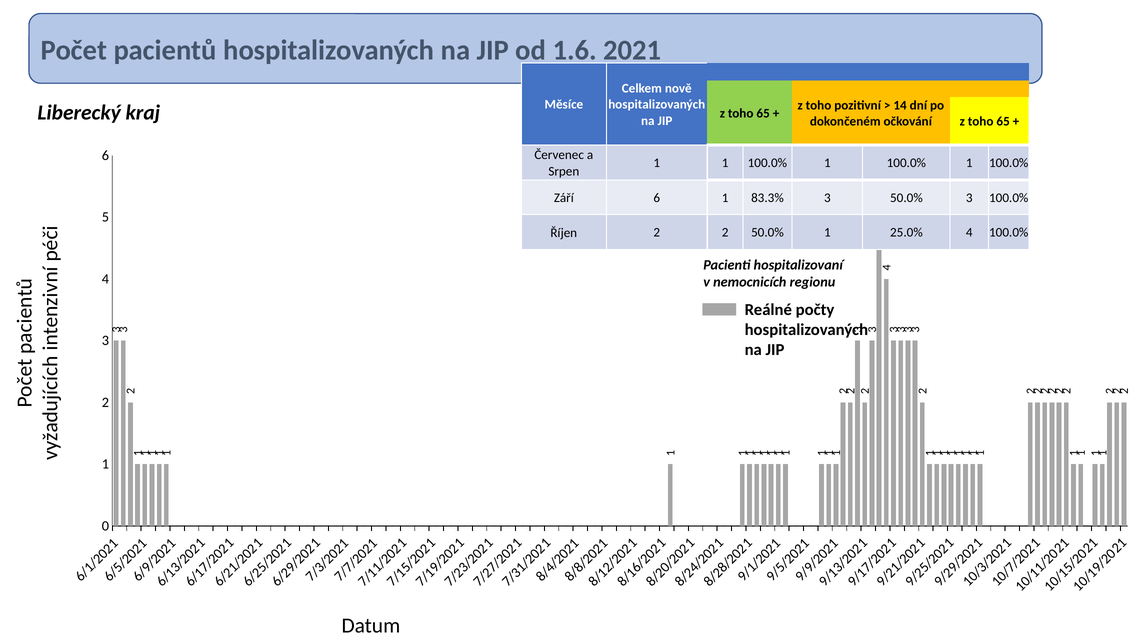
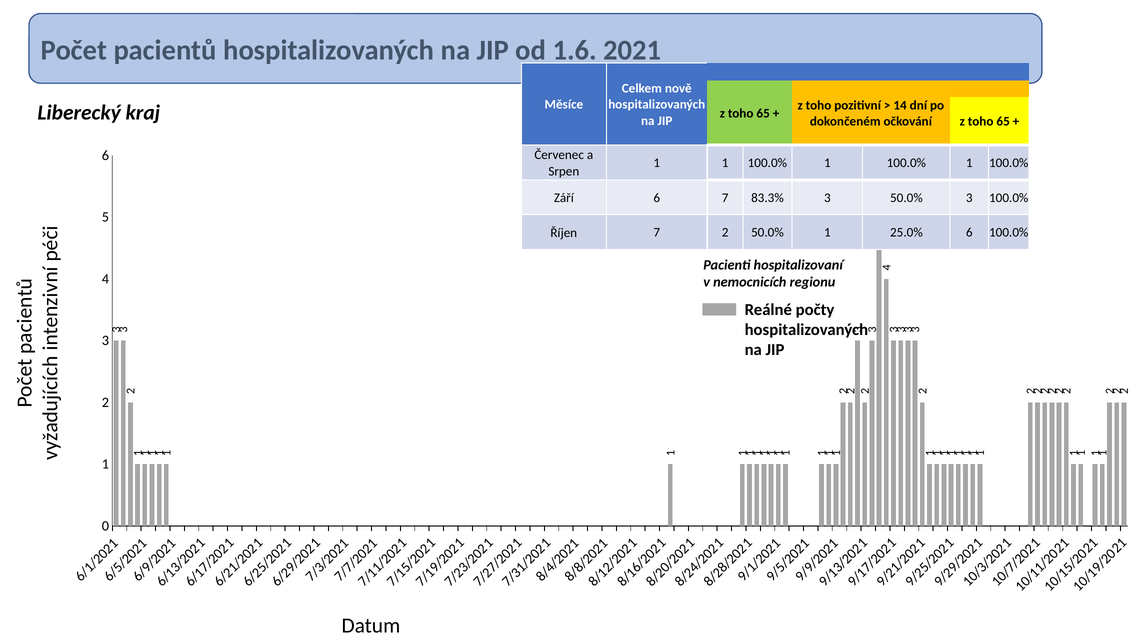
6 1: 1 -> 7
Říjen 2: 2 -> 7
25.0% 4: 4 -> 6
